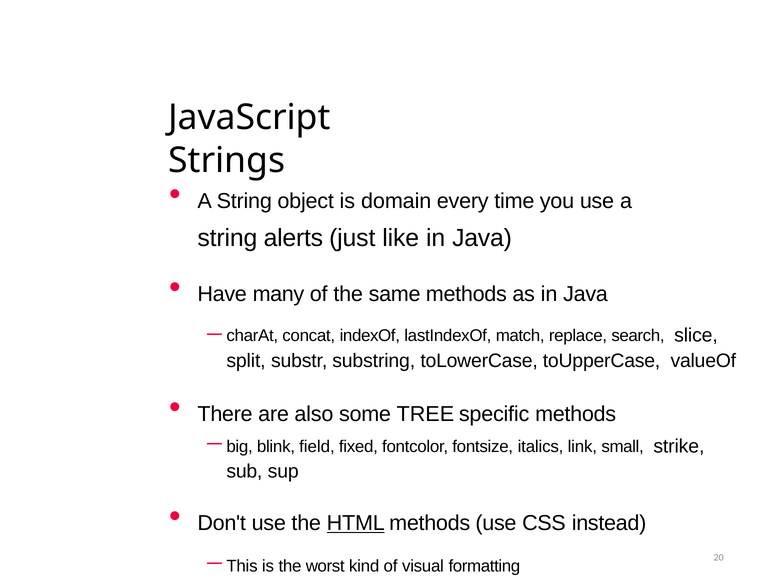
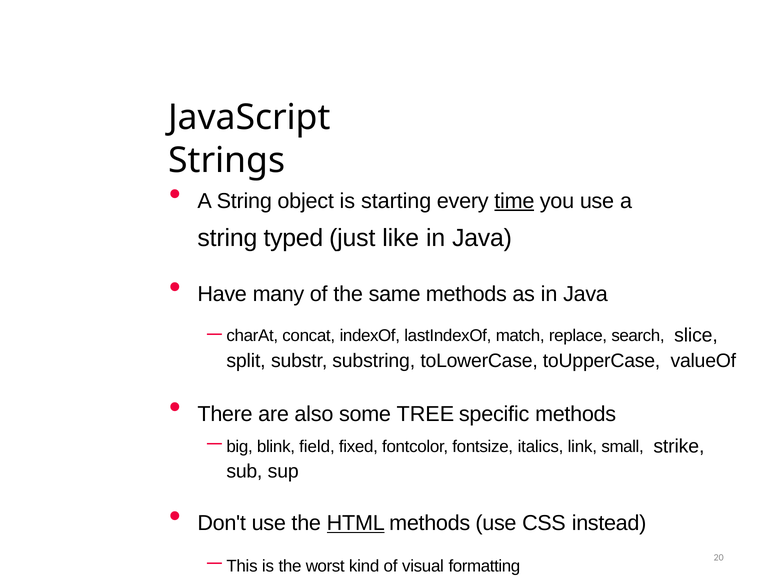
domain: domain -> starting
time underline: none -> present
alerts: alerts -> typed
